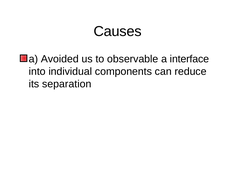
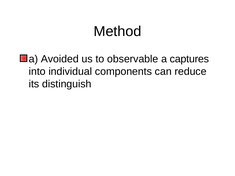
Causes: Causes -> Method
interface: interface -> captures
separation: separation -> distinguish
